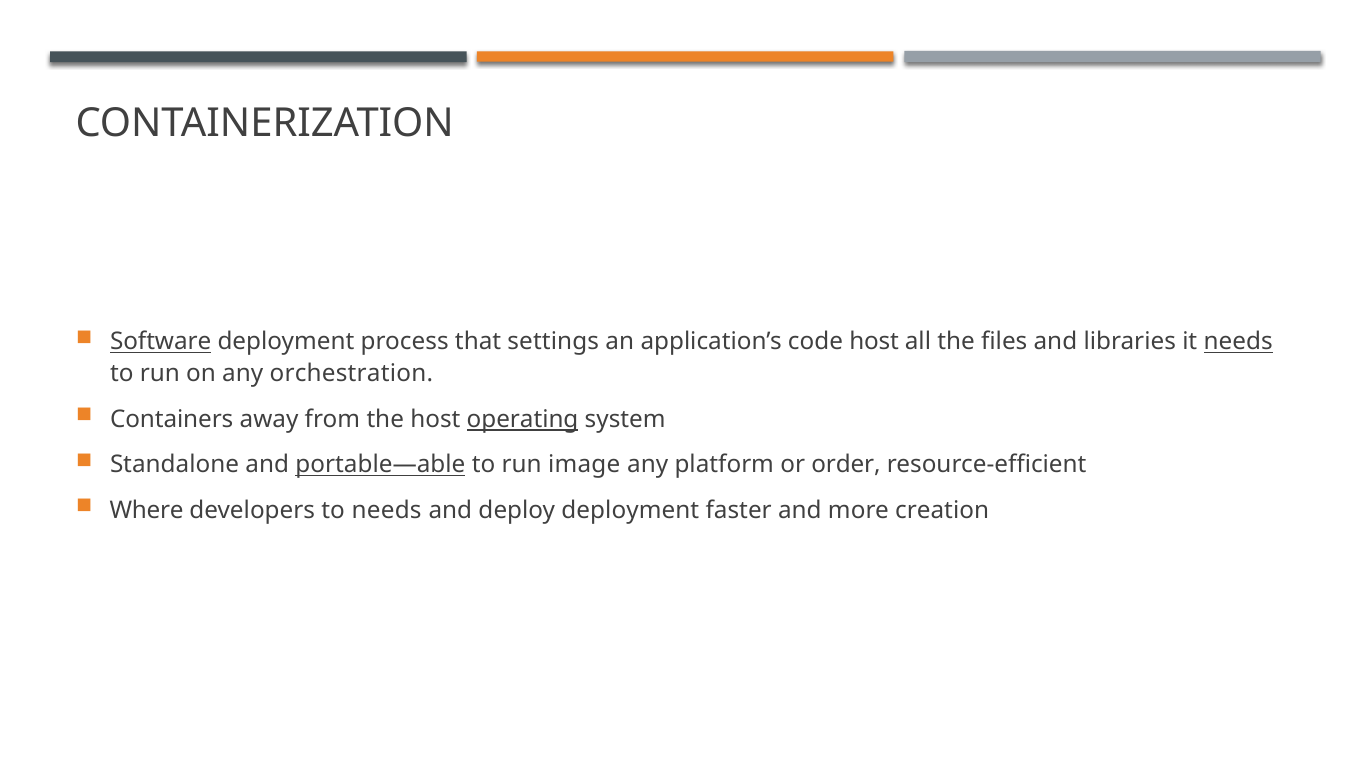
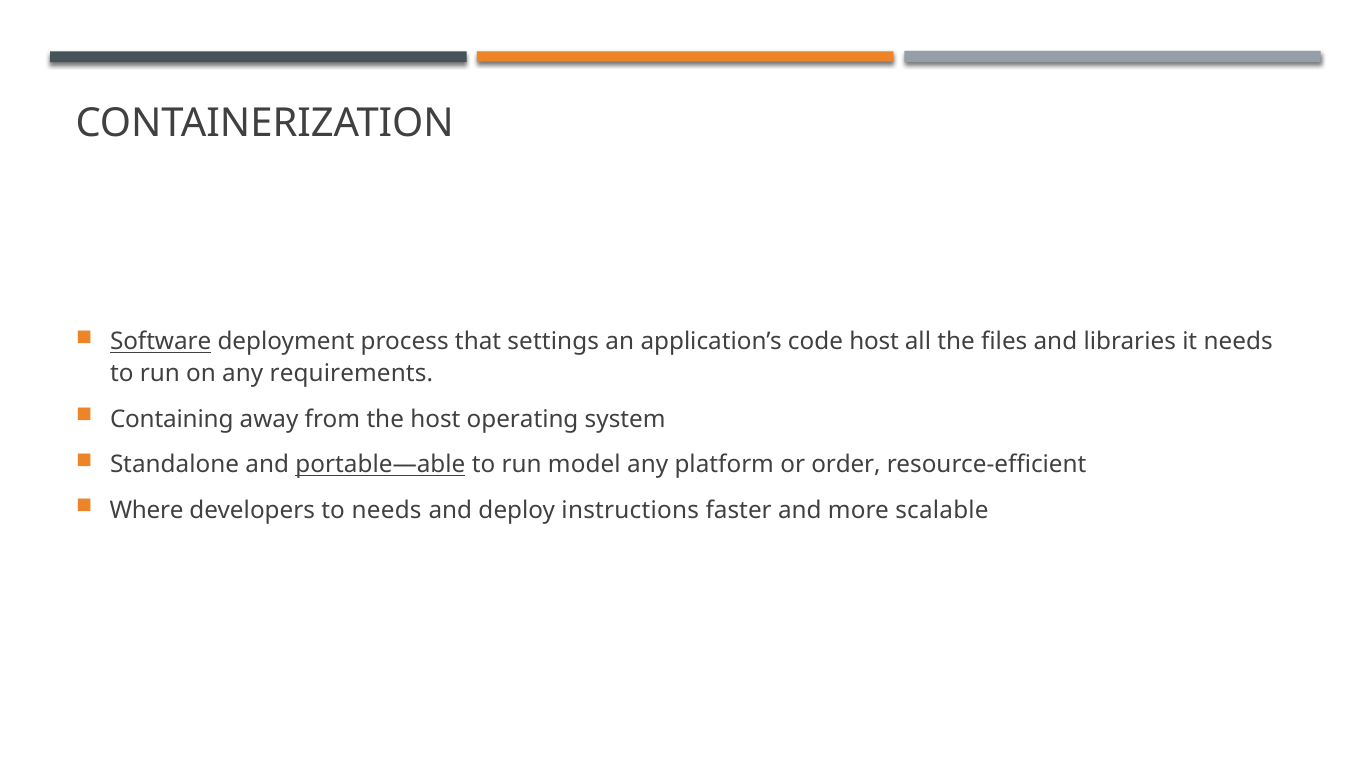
needs at (1238, 342) underline: present -> none
orchestration: orchestration -> requirements
Containers: Containers -> Containing
operating underline: present -> none
image: image -> model
deploy deployment: deployment -> instructions
creation: creation -> scalable
